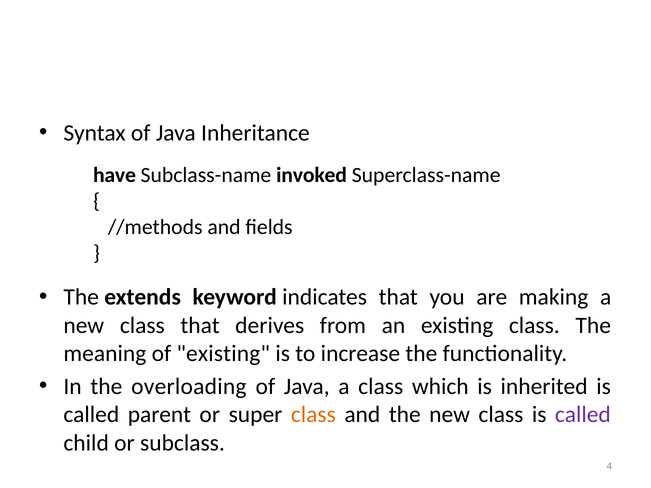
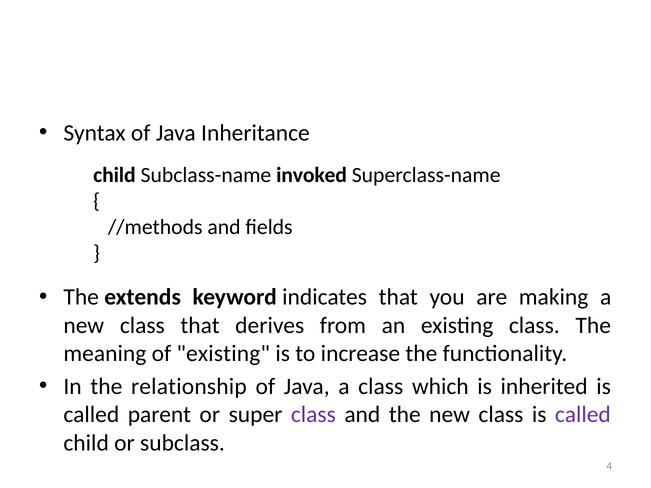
have at (115, 175): have -> child
overloading: overloading -> relationship
class at (313, 415) colour: orange -> purple
